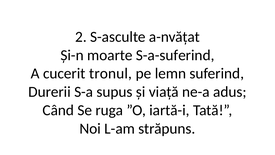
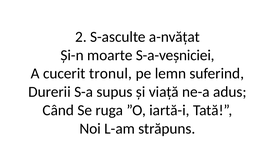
S-a-suferind: S-a-suferind -> S-a-veșniciei
